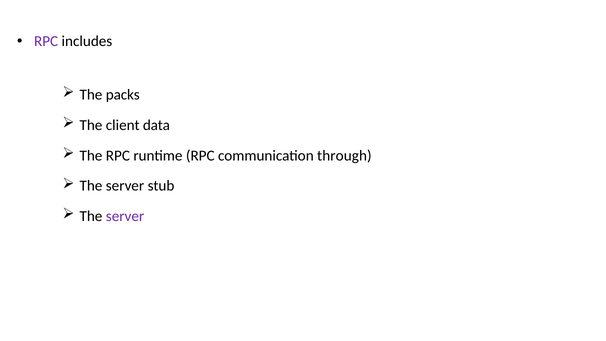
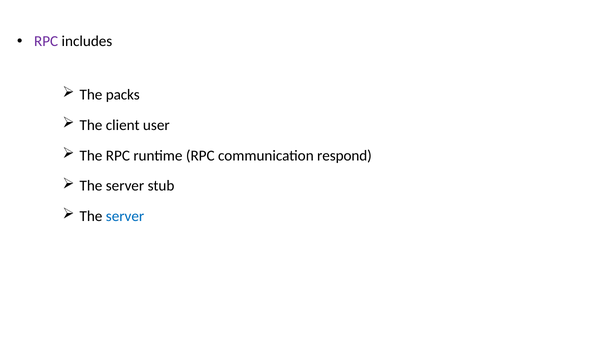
data: data -> user
through: through -> respond
server at (125, 216) colour: purple -> blue
